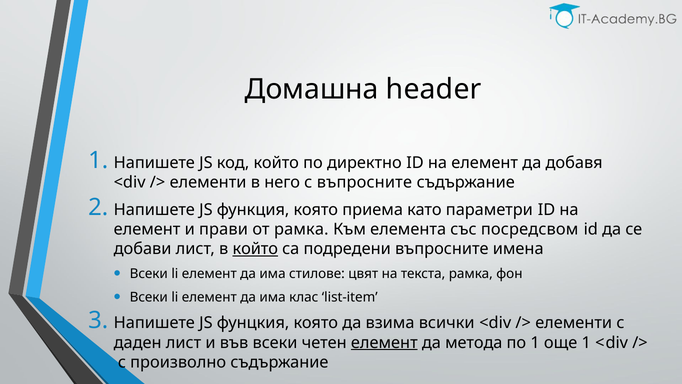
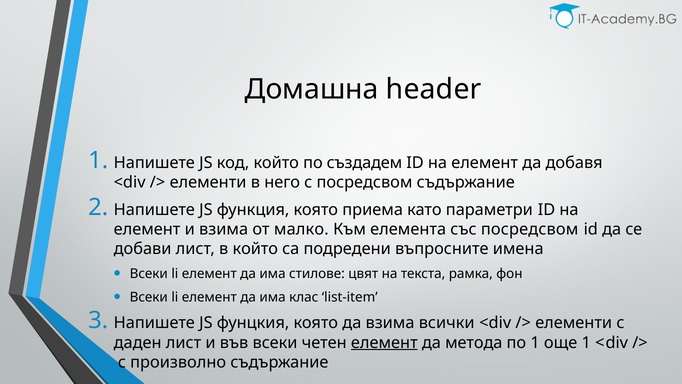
директно: директно -> създадем
с въпросните: въпросните -> посредсвом
и прави: прави -> взима
от рамка: рамка -> малко
който at (255, 249) underline: present -> none
